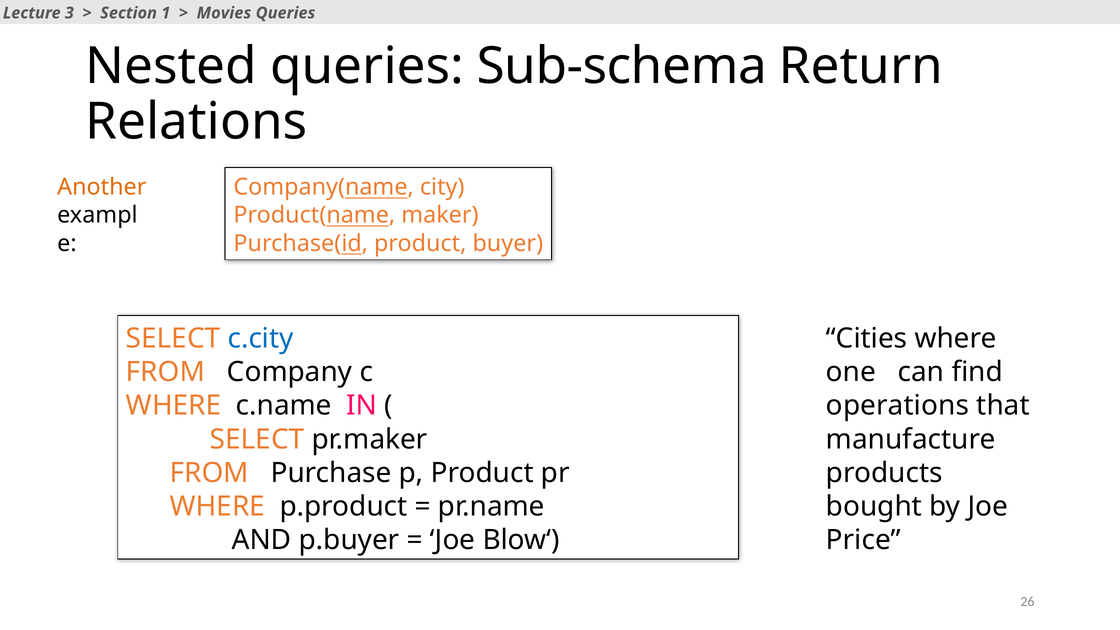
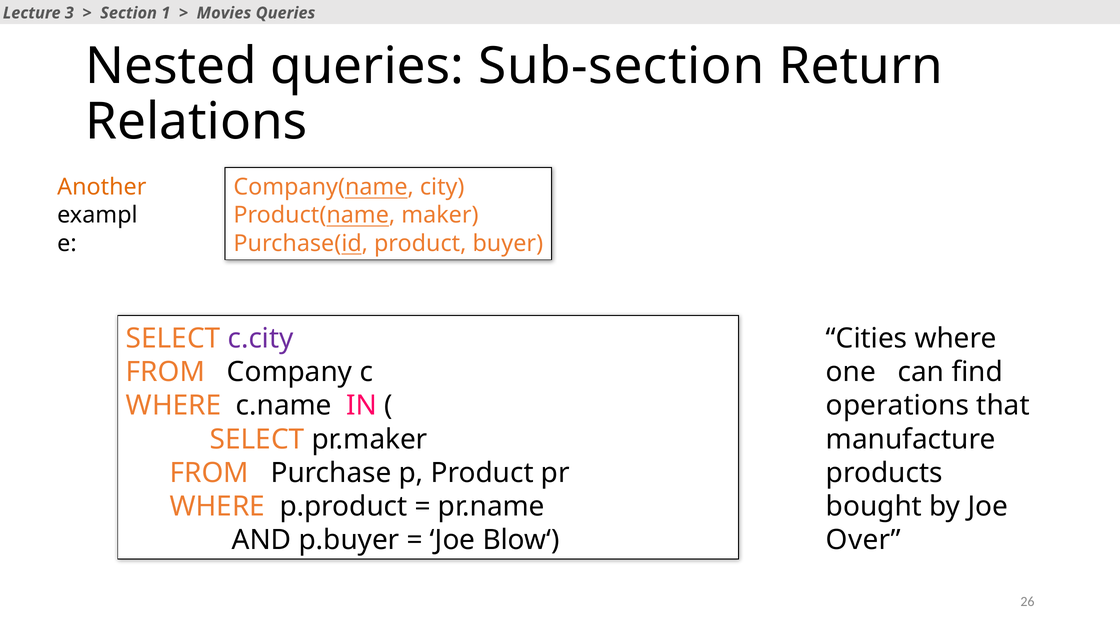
Sub-schema: Sub-schema -> Sub-section
c.city colour: blue -> purple
Price: Price -> Over
